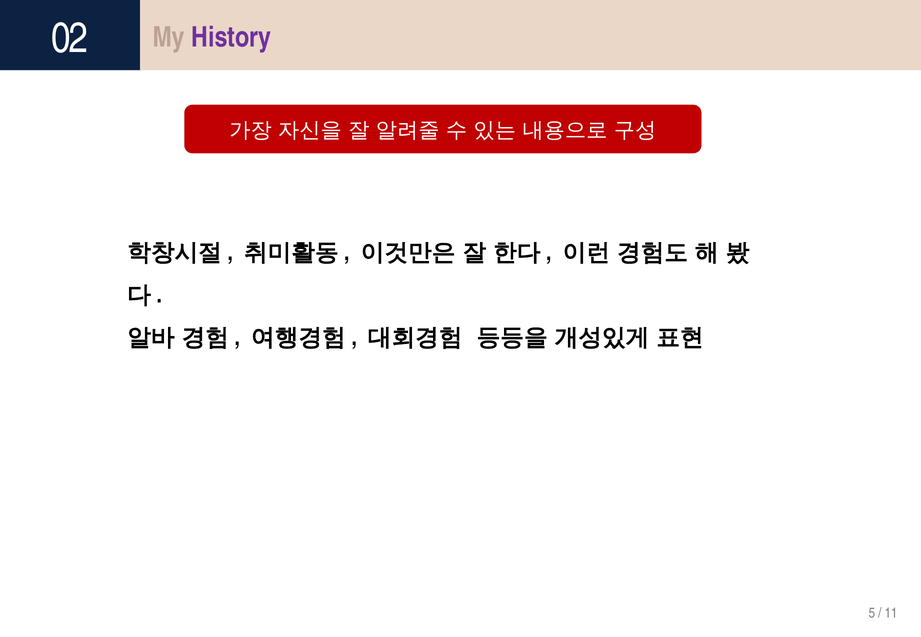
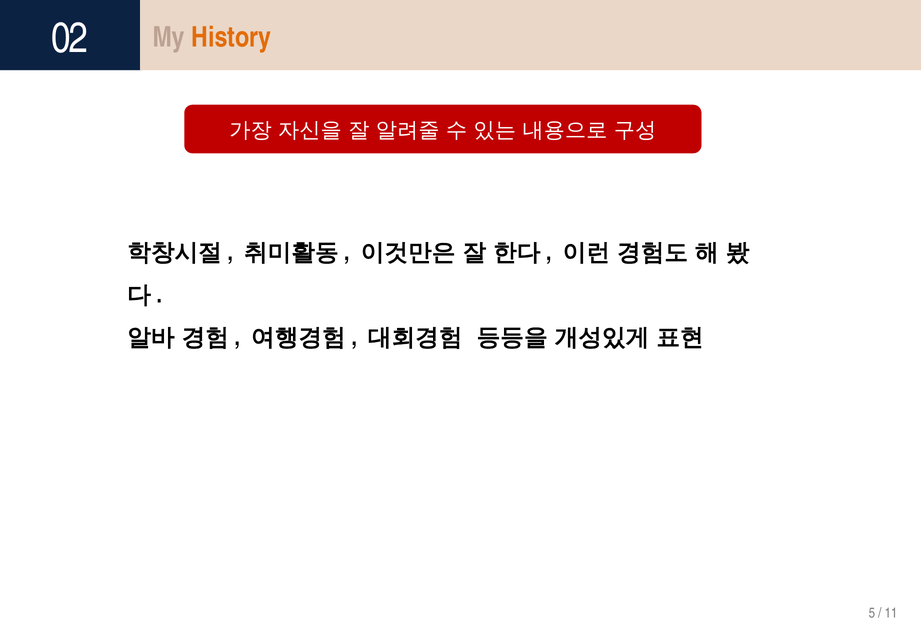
History colour: purple -> orange
